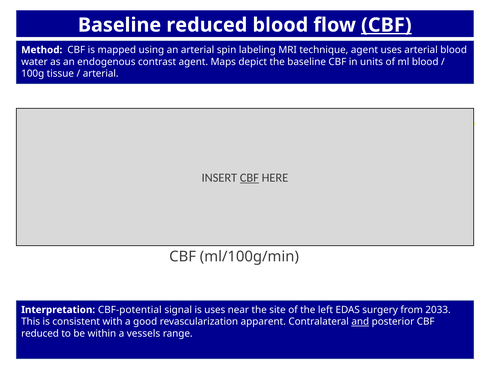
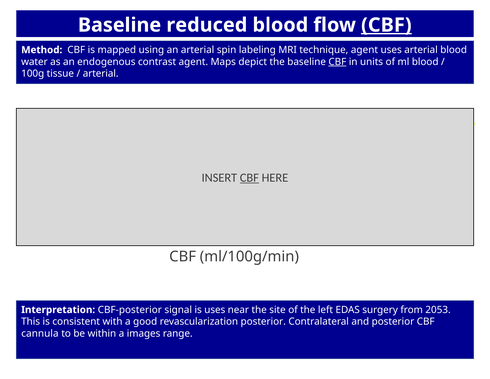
CBF at (337, 62) underline: none -> present
CBF-potential: CBF-potential -> CBF-posterior
2033: 2033 -> 2053
revascularization apparent: apparent -> posterior
and underline: present -> none
reduced at (40, 333): reduced -> cannula
vessels: vessels -> images
